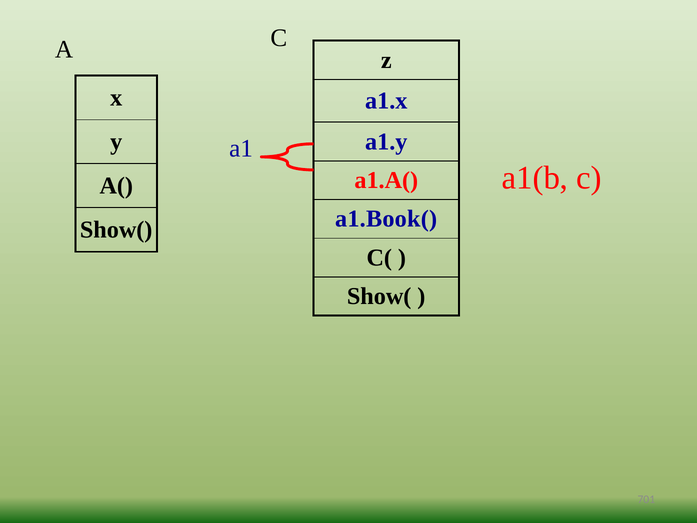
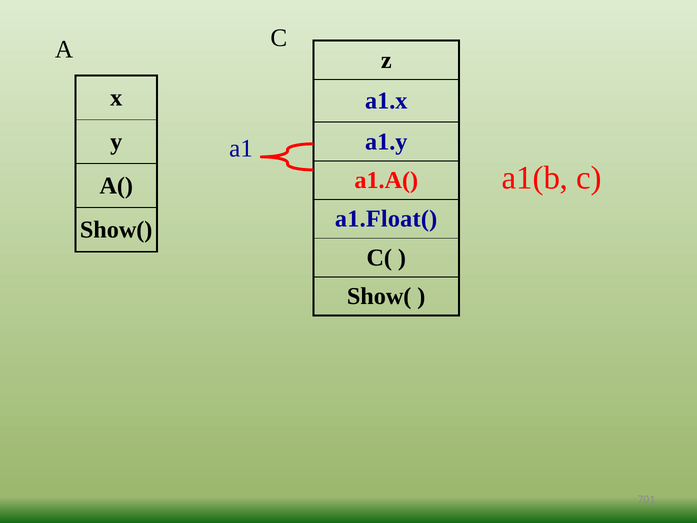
a1.Book(: a1.Book( -> a1.Float(
